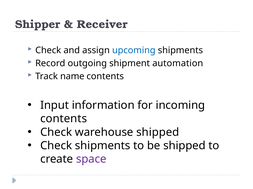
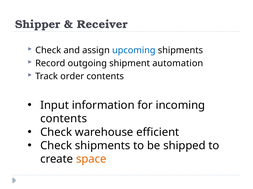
name: name -> order
warehouse shipped: shipped -> efficient
space colour: purple -> orange
